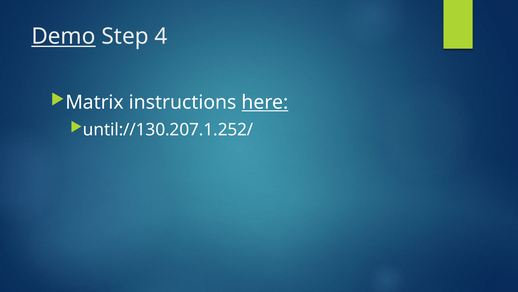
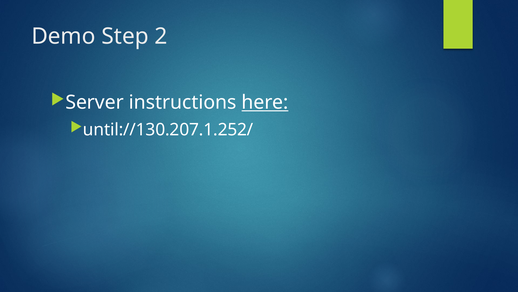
Demo underline: present -> none
4: 4 -> 2
Matrix: Matrix -> Server
